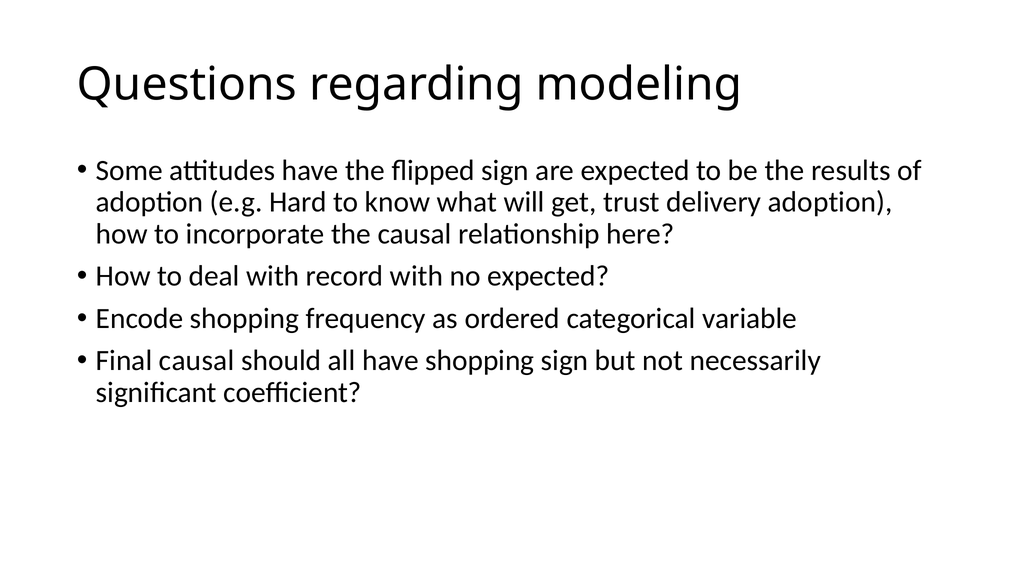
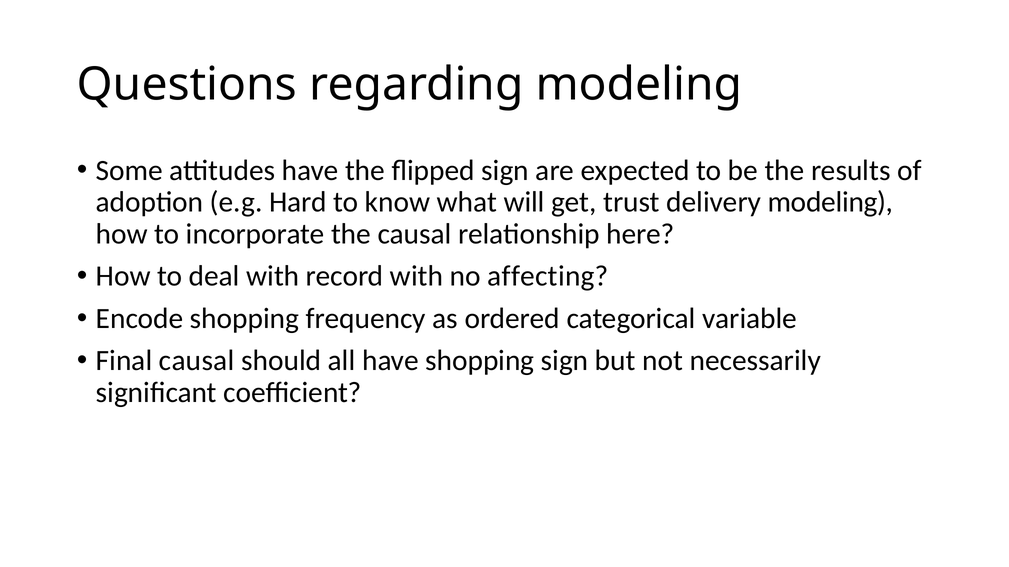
delivery adoption: adoption -> modeling
no expected: expected -> affecting
